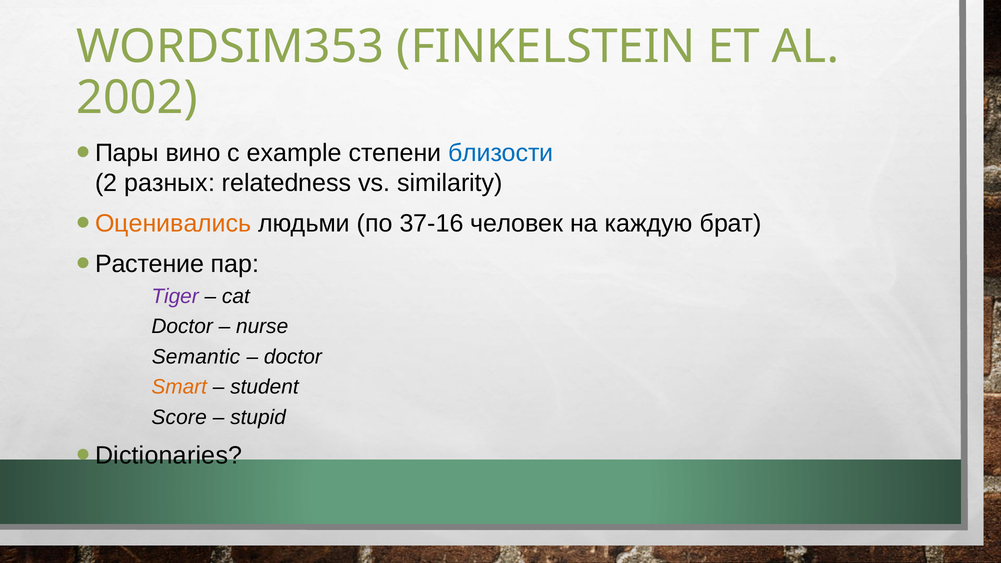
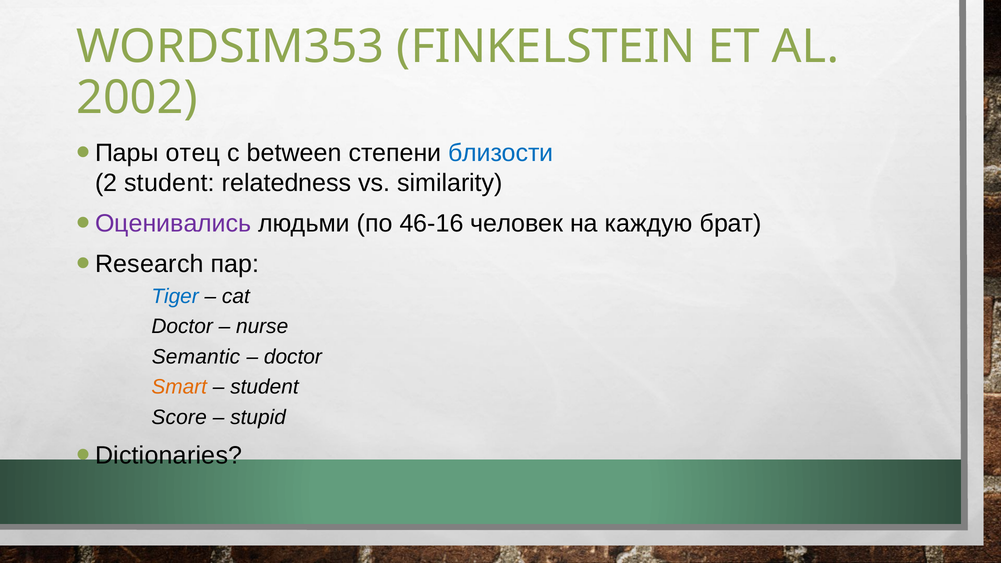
вино: вино -> отец
example: example -> between
2 разных: разных -> student
Оценивались colour: orange -> purple
37-16: 37-16 -> 46-16
Растение: Растение -> Research
Tiger colour: purple -> blue
